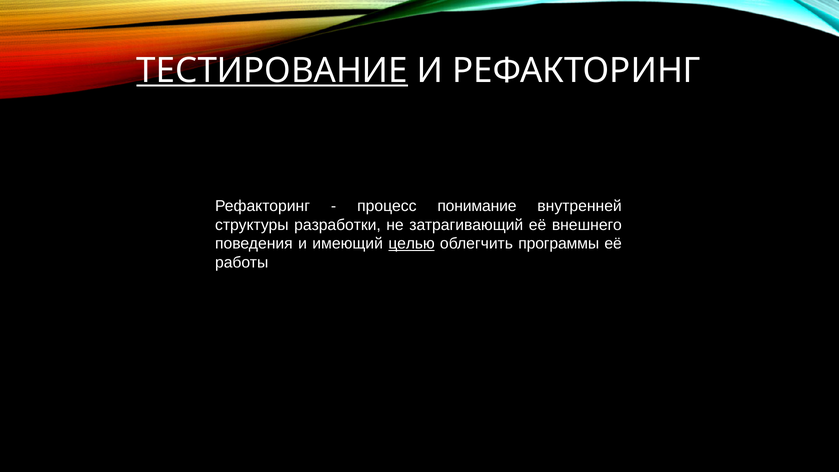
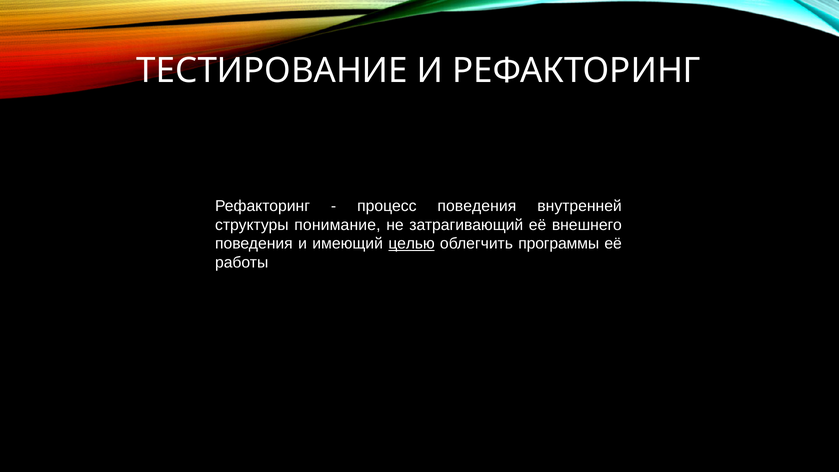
ТЕСТИРОВАНИЕ underline: present -> none
процесс понимание: понимание -> поведения
разработки: разработки -> понимание
